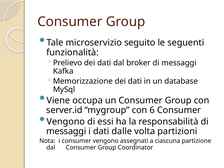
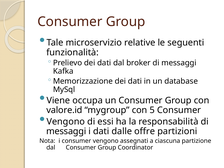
seguito: seguito -> relative
server.id: server.id -> valore.id
6: 6 -> 5
volta: volta -> offre
